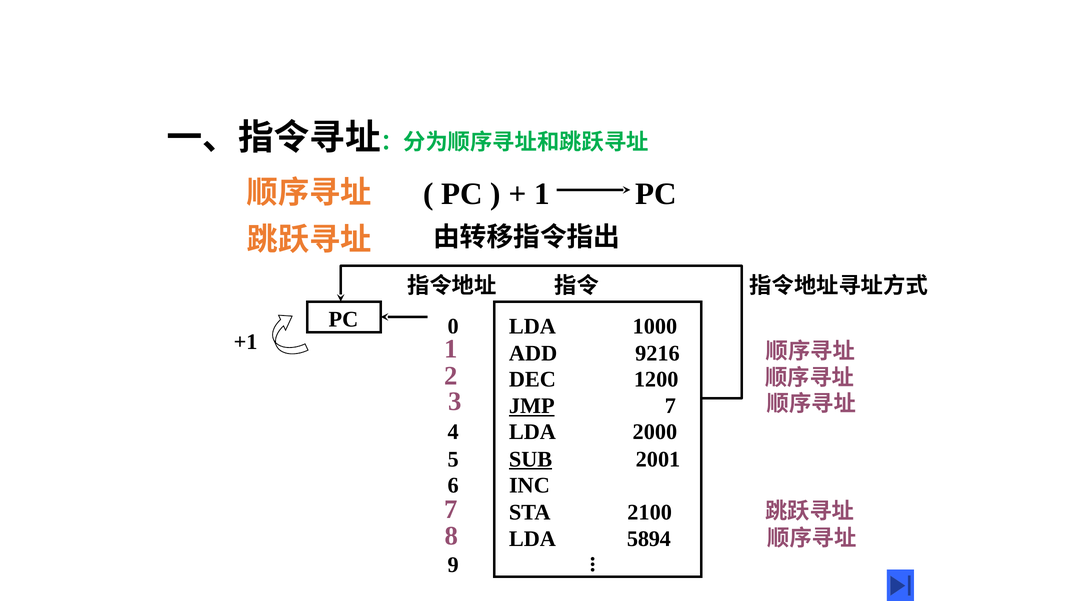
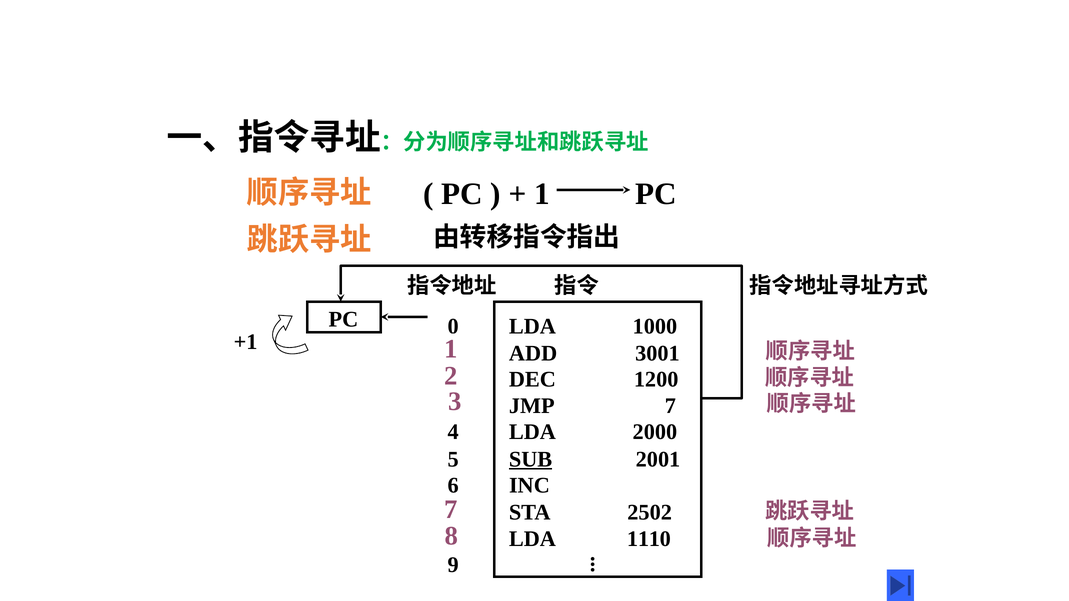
9216: 9216 -> 3001
JMP underline: present -> none
2100: 2100 -> 2502
5894: 5894 -> 1110
